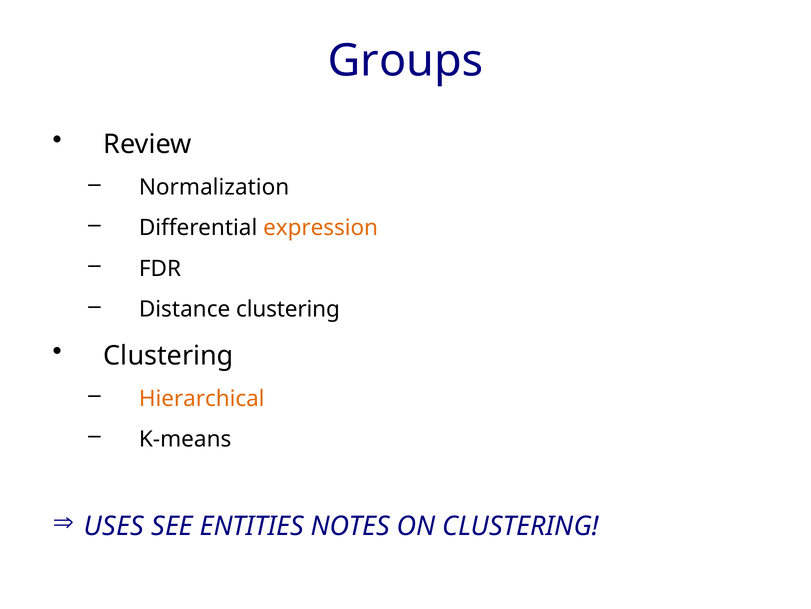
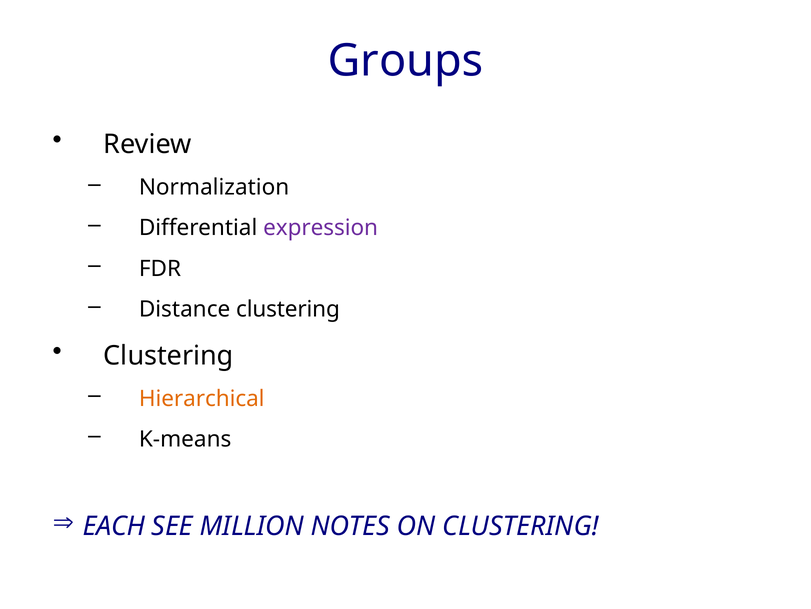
expression colour: orange -> purple
USES: USES -> EACH
ENTITIES: ENTITIES -> MILLION
